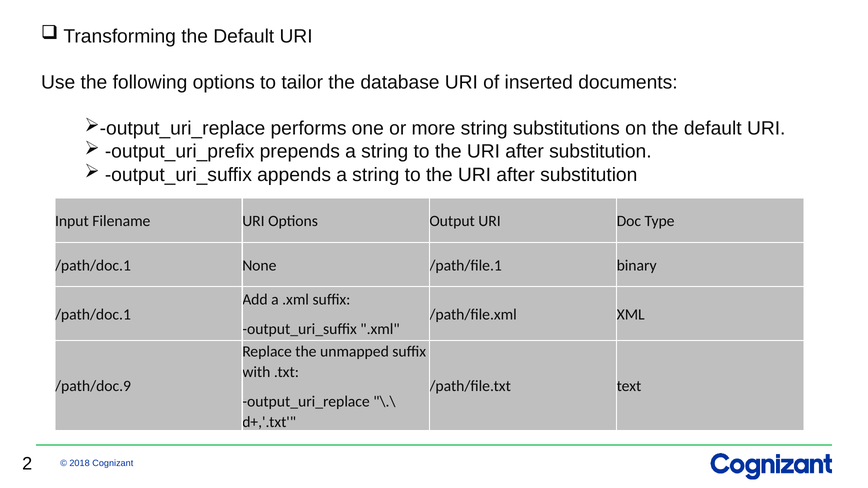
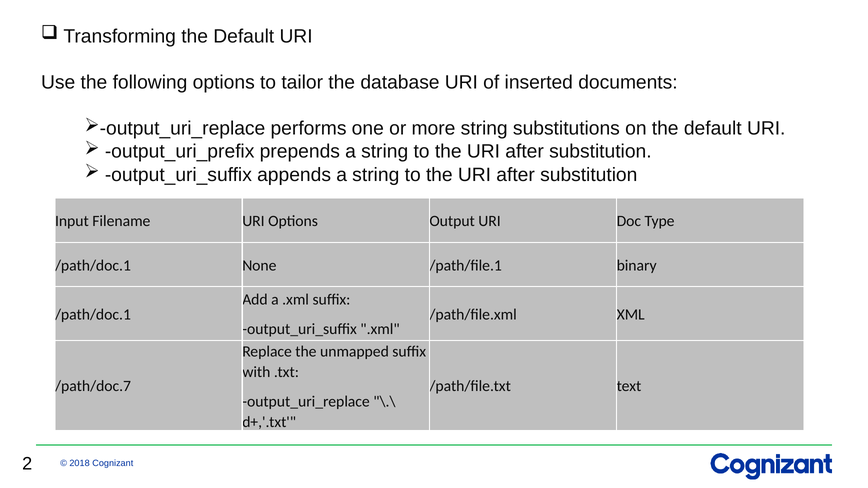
/path/doc.9: /path/doc.9 -> /path/doc.7
